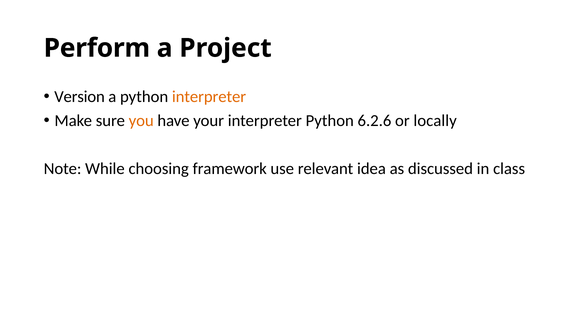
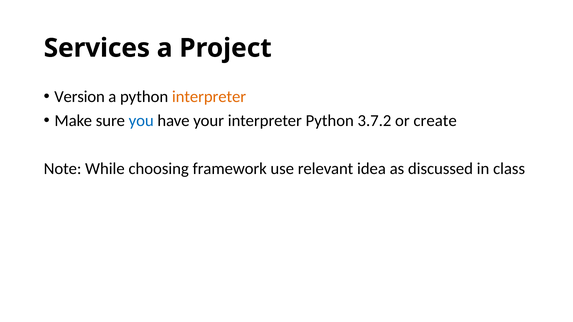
Perform: Perform -> Services
you colour: orange -> blue
6.2.6: 6.2.6 -> 3.7.2
locally: locally -> create
